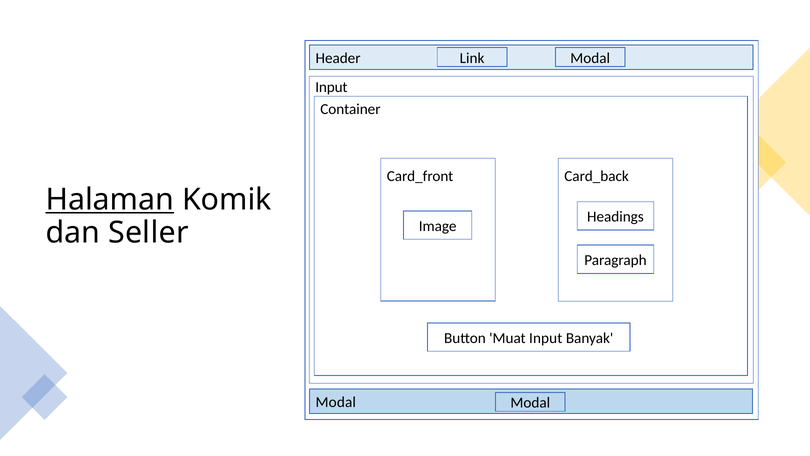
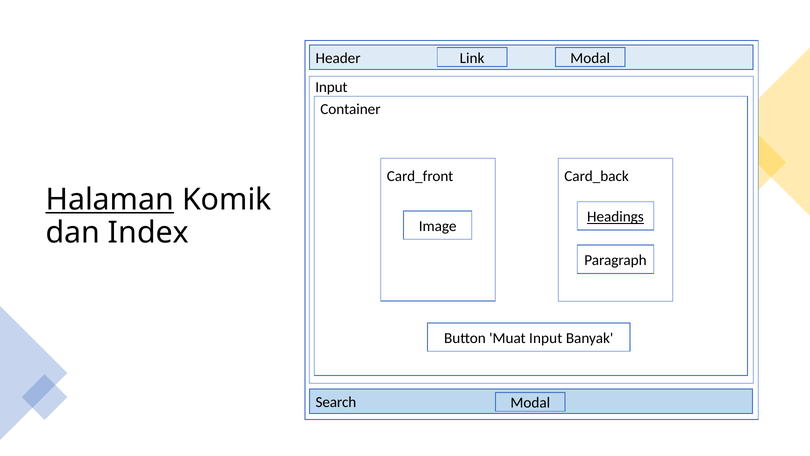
Headings underline: none -> present
Seller: Seller -> Index
Modal at (336, 402): Modal -> Search
